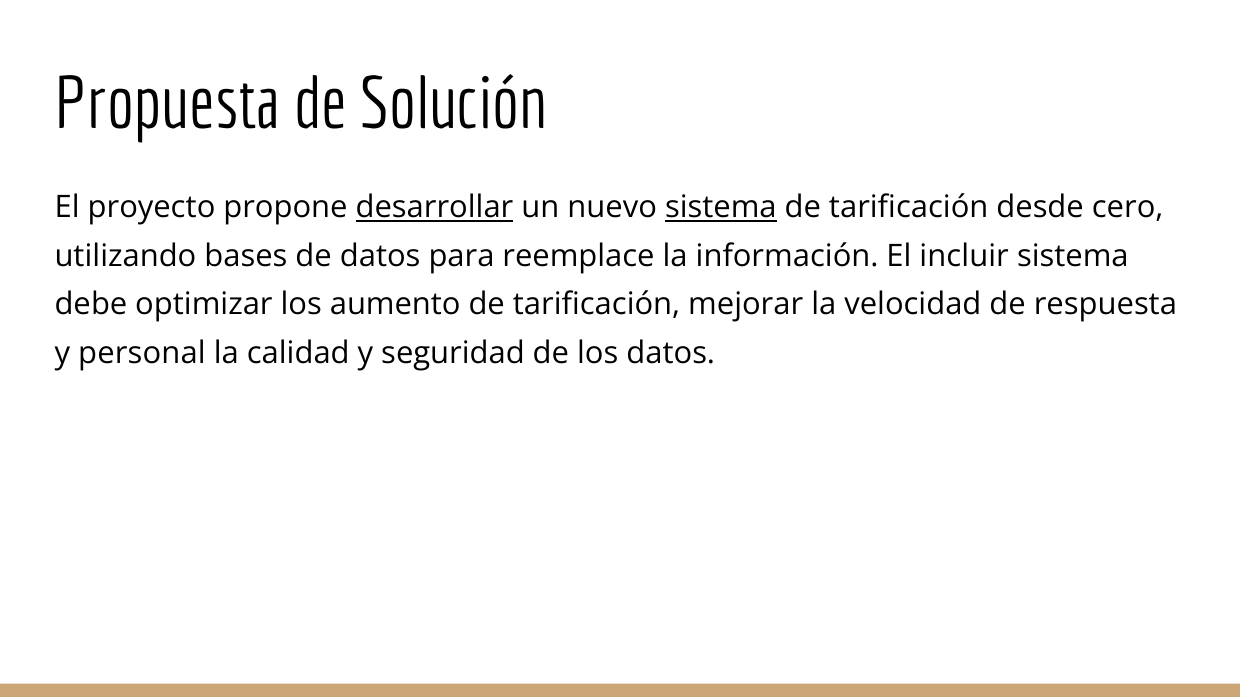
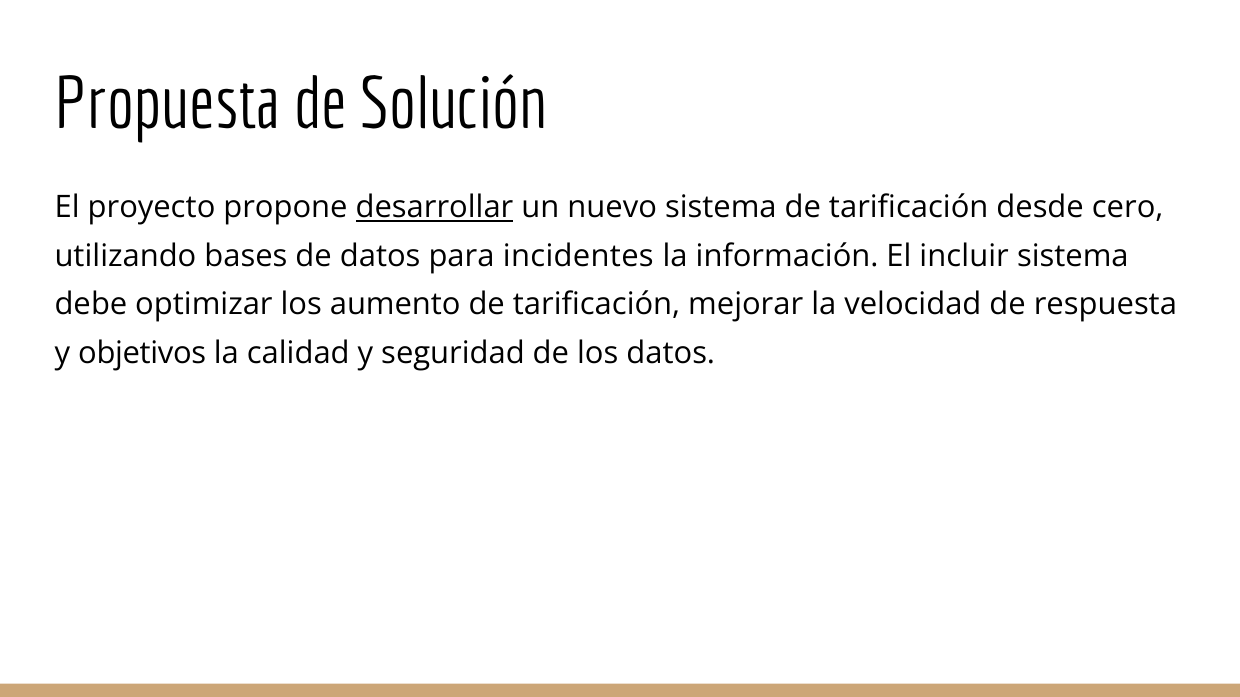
sistema at (721, 208) underline: present -> none
reemplace: reemplace -> incidentes
personal: personal -> objetivos
